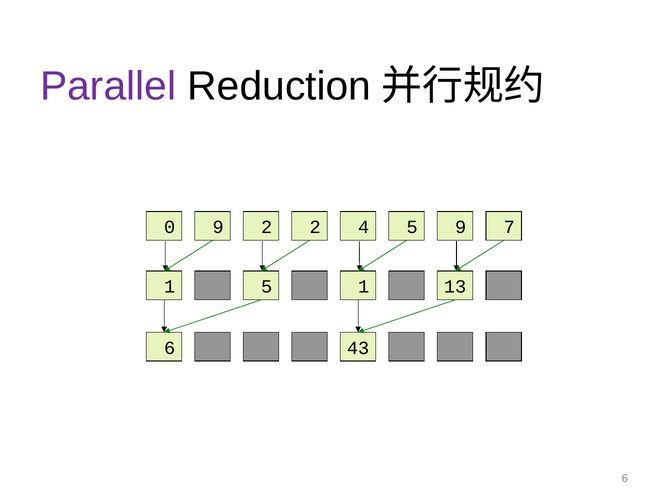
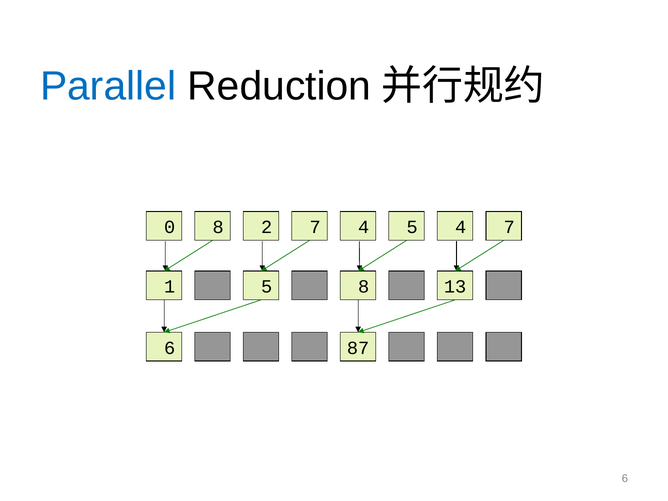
Parallel colour: purple -> blue
0 9: 9 -> 8
2 2: 2 -> 7
4 9: 9 -> 4
5 1: 1 -> 8
43: 43 -> 87
